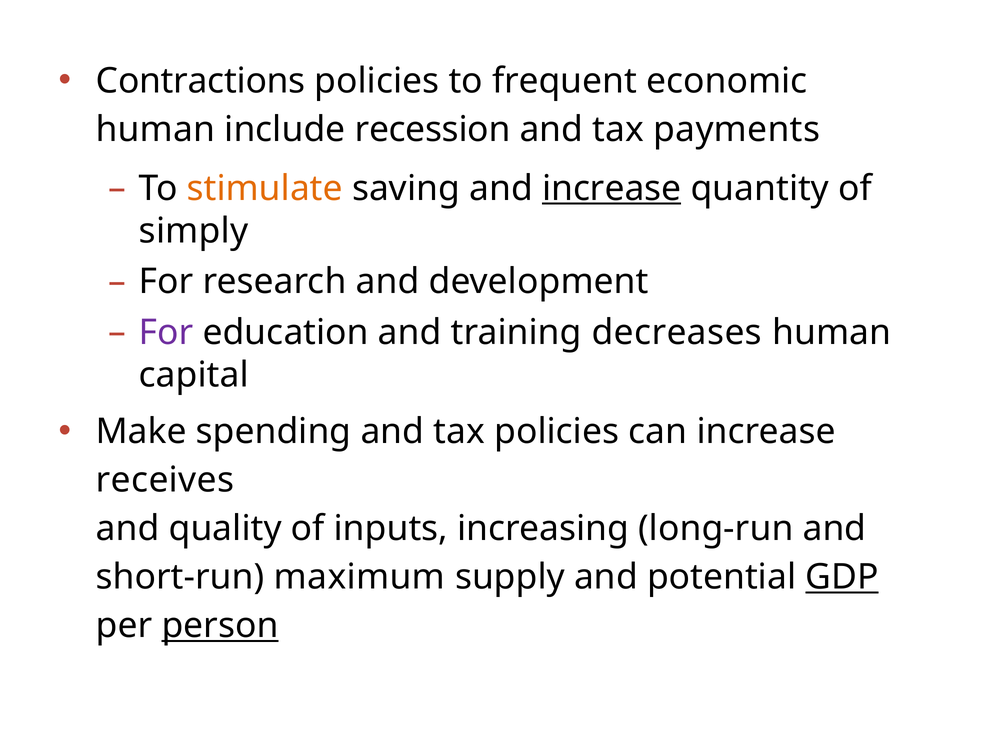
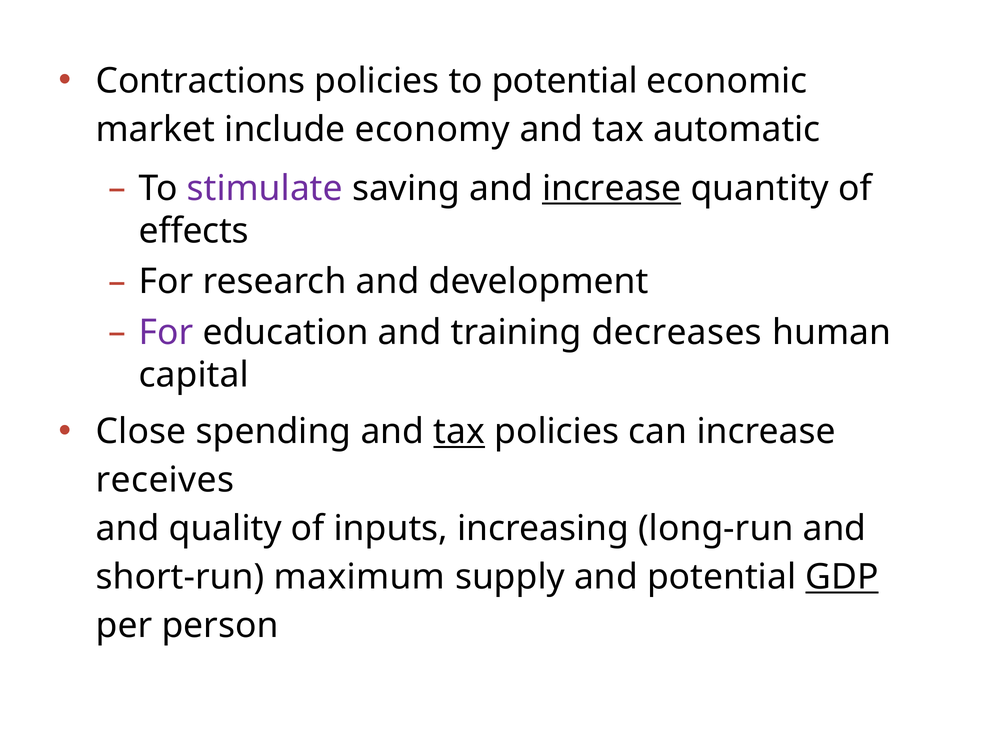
to frequent: frequent -> potential
human at (155, 130): human -> market
recession: recession -> economy
payments: payments -> automatic
stimulate colour: orange -> purple
simply: simply -> effects
Make: Make -> Close
tax at (459, 432) underline: none -> present
person underline: present -> none
